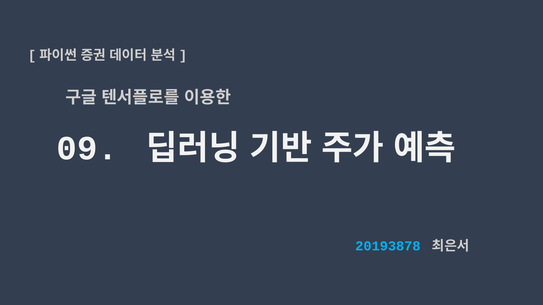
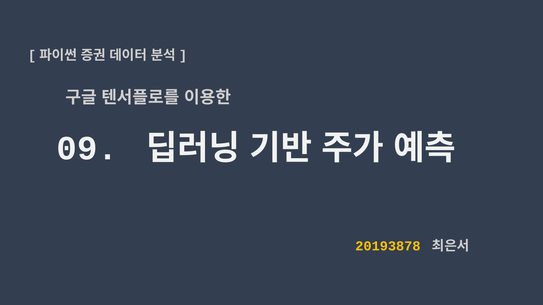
20193878 colour: light blue -> yellow
